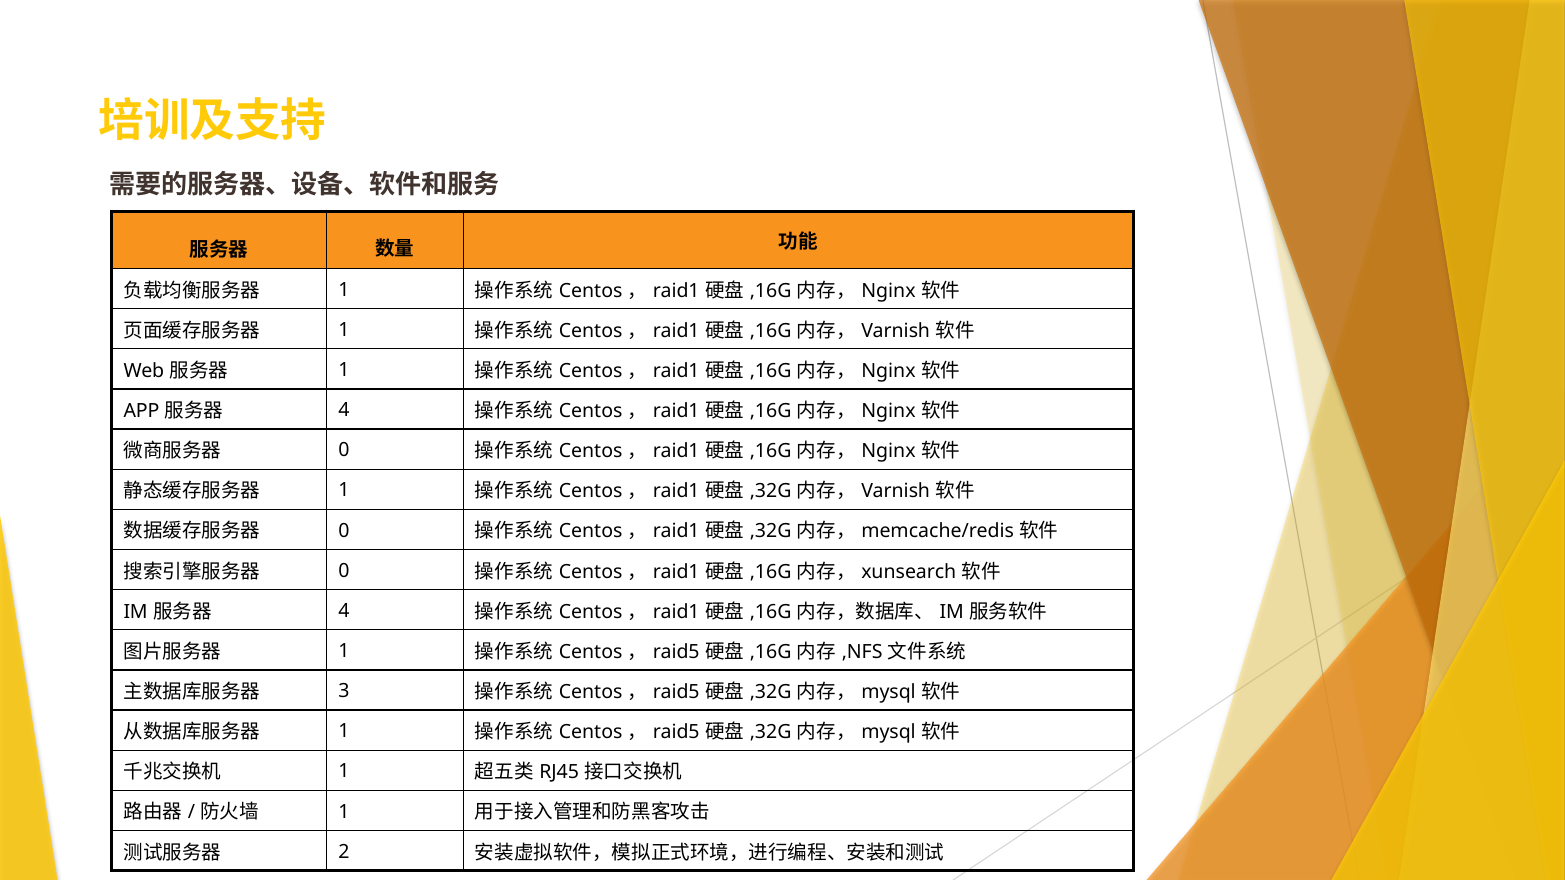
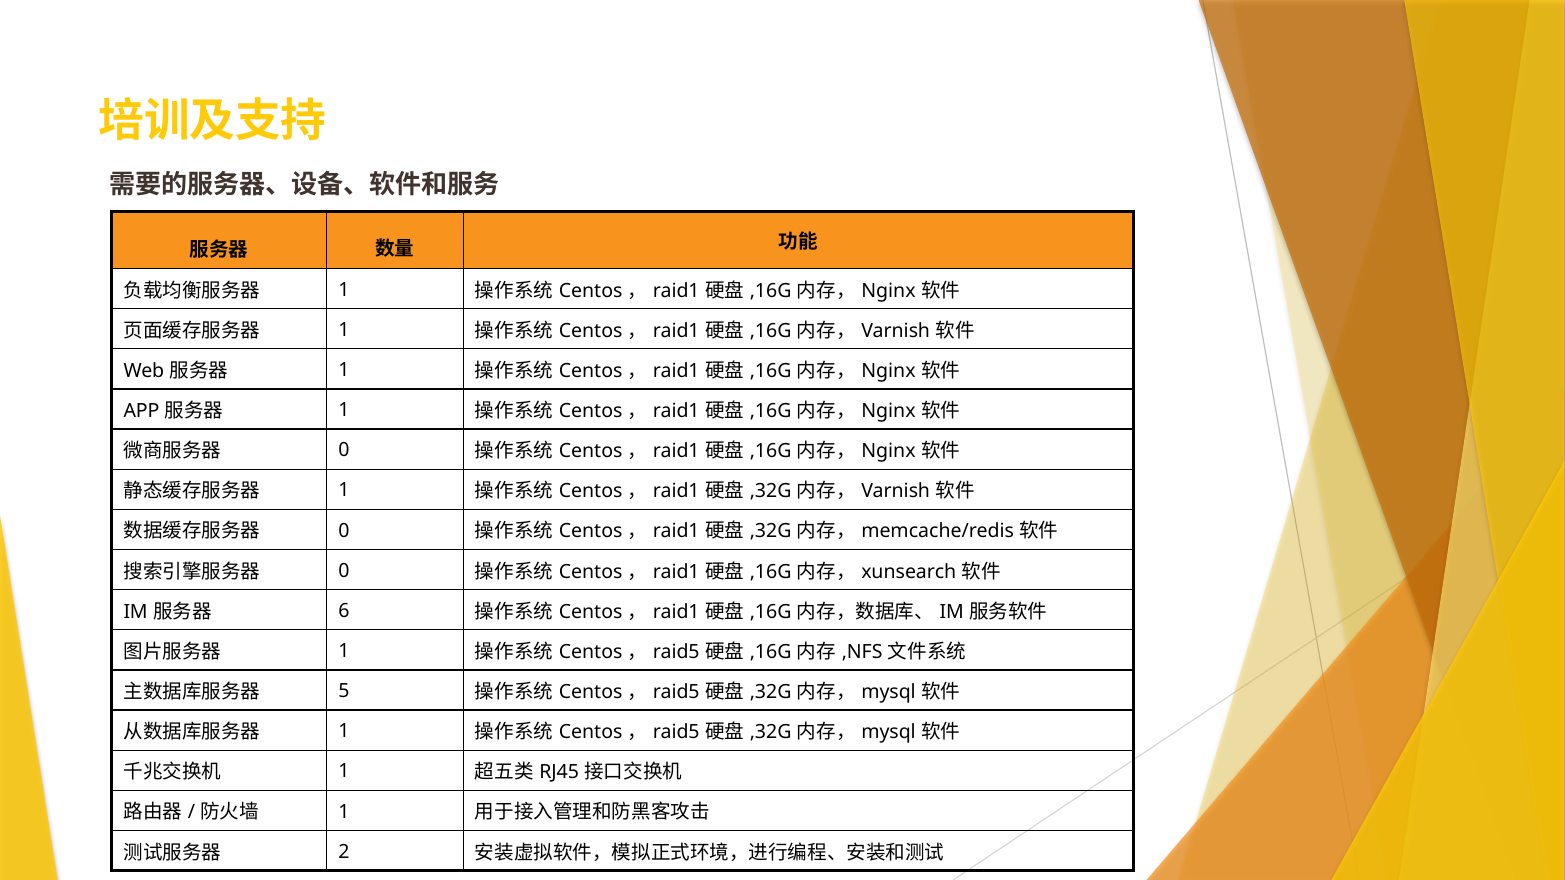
4 at (344, 410): 4 -> 1
4 at (344, 611): 4 -> 6
3: 3 -> 5
